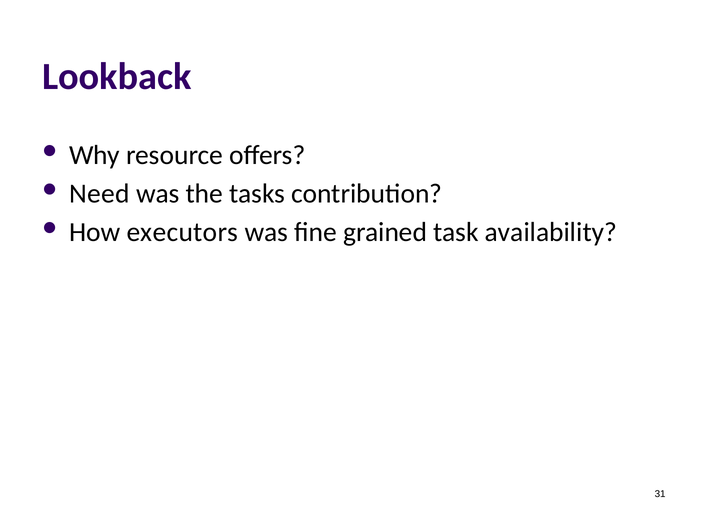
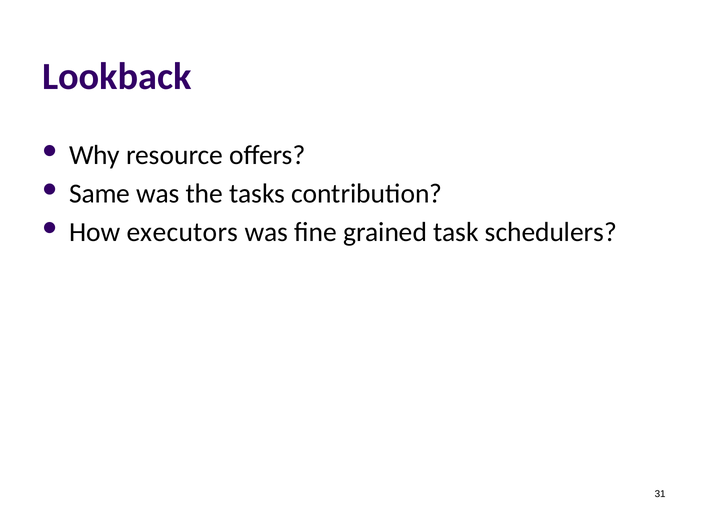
Need: Need -> Same
availability: availability -> schedulers
